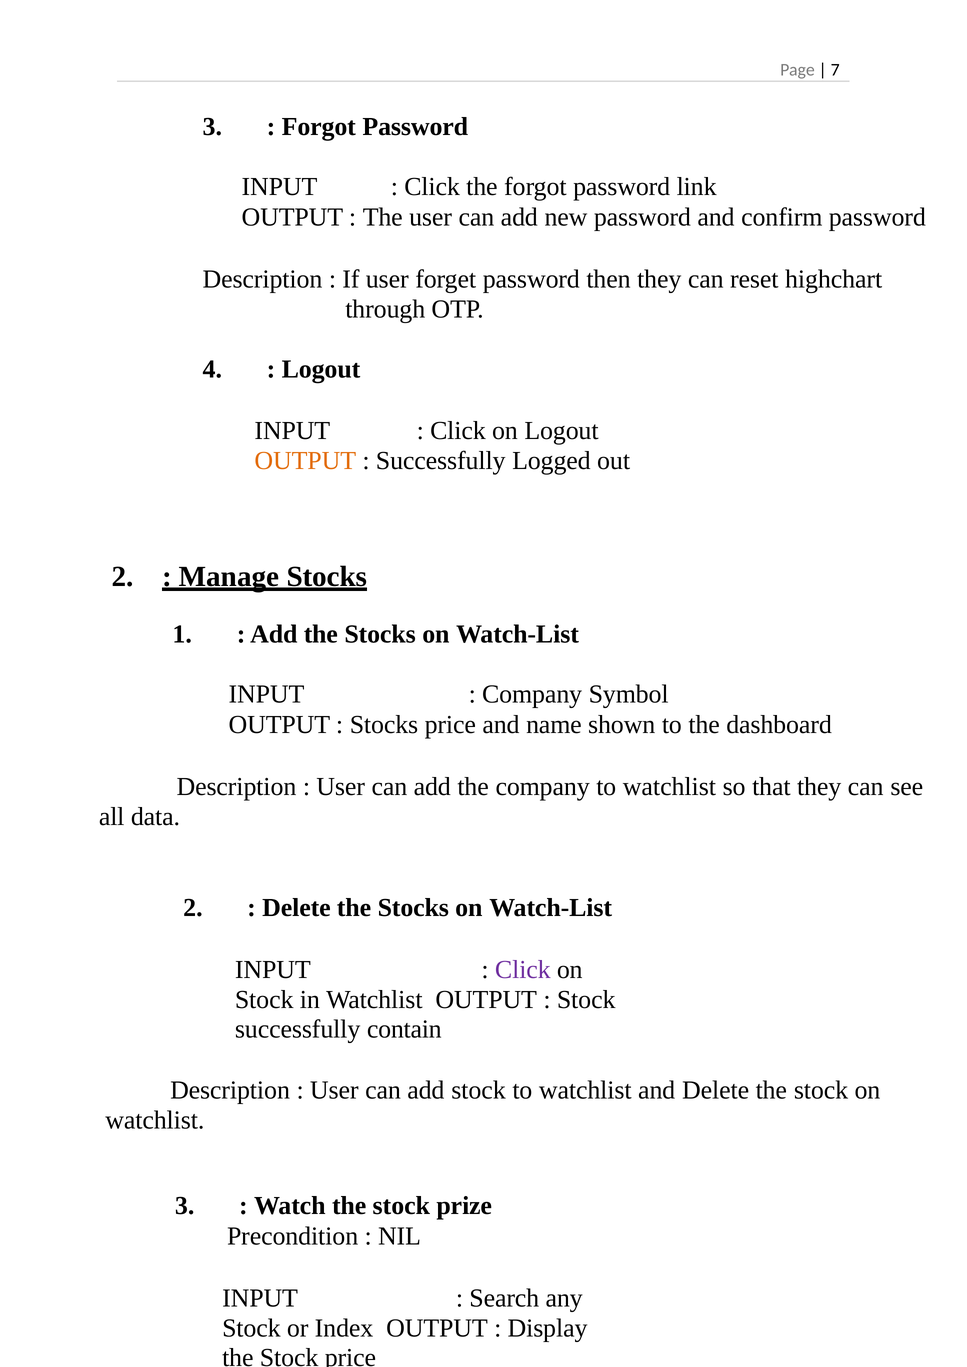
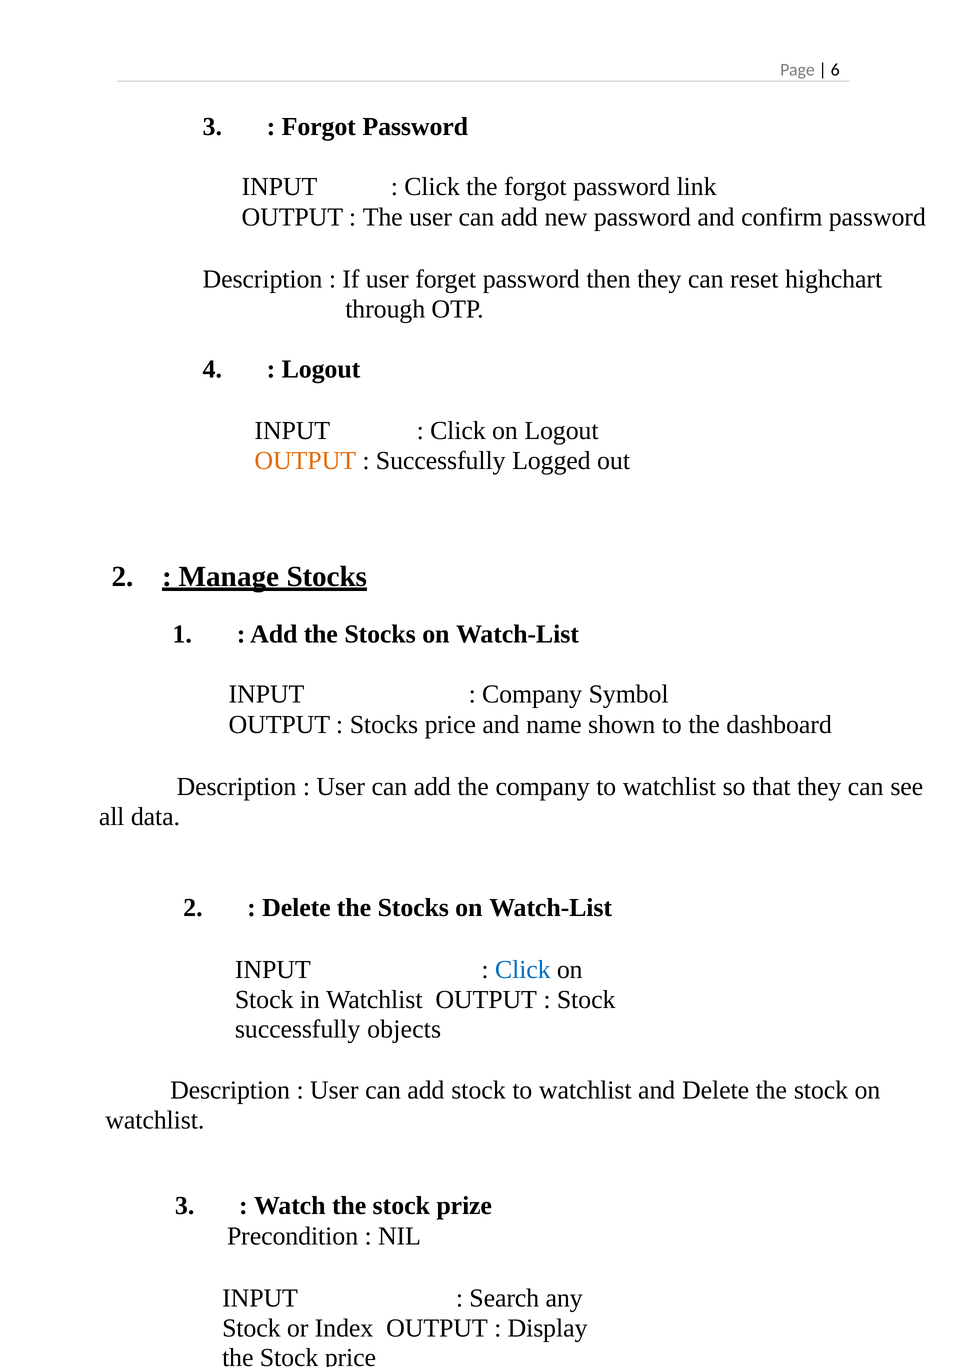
7: 7 -> 6
Click at (523, 970) colour: purple -> blue
contain: contain -> objects
